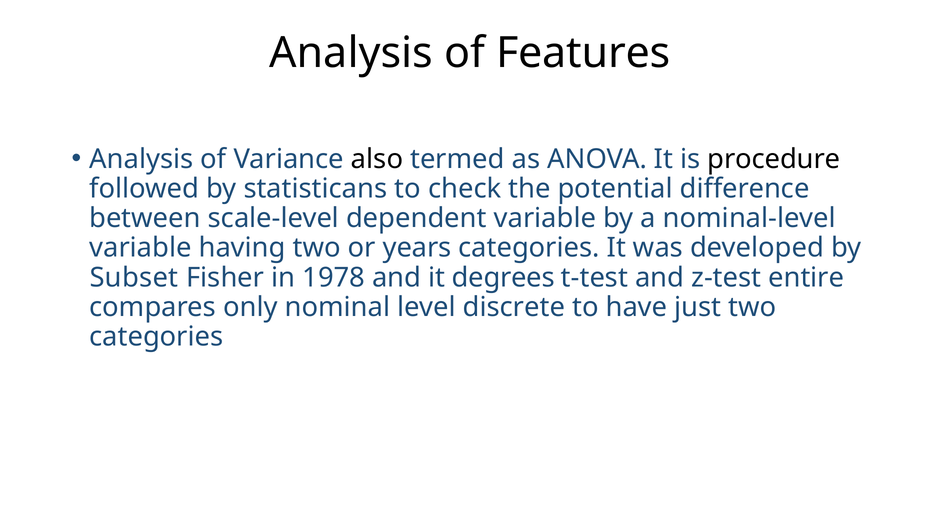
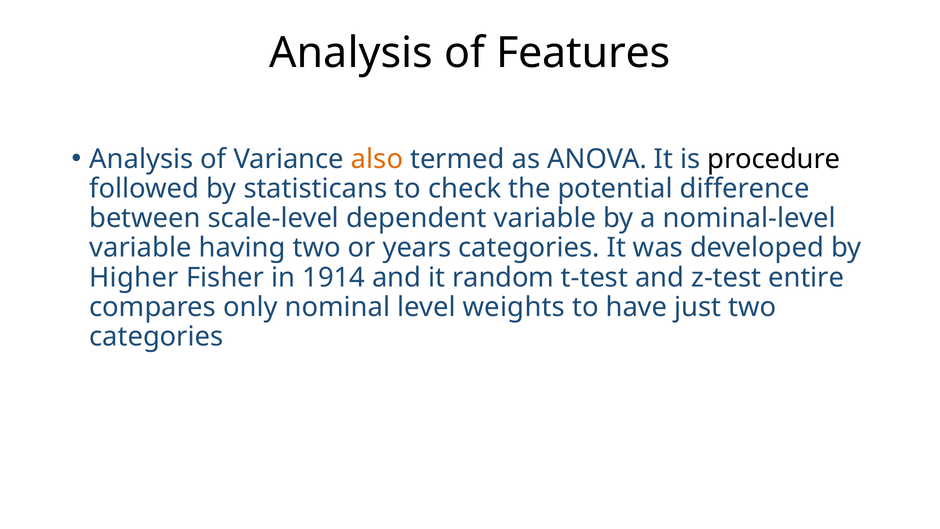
also colour: black -> orange
Subset: Subset -> Higher
1978: 1978 -> 1914
degrees: degrees -> random
discrete: discrete -> weights
